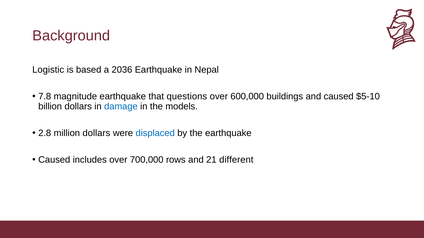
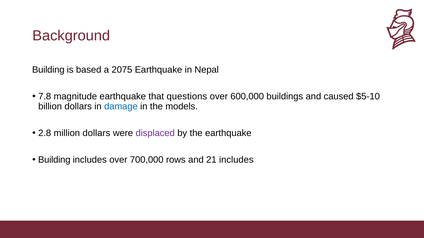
Logistic at (48, 70): Logistic -> Building
2036: 2036 -> 2075
displaced colour: blue -> purple
Caused at (54, 160): Caused -> Building
21 different: different -> includes
